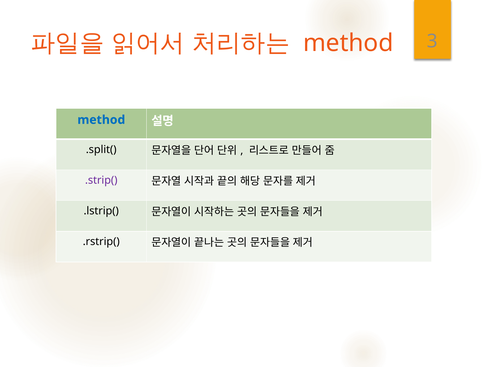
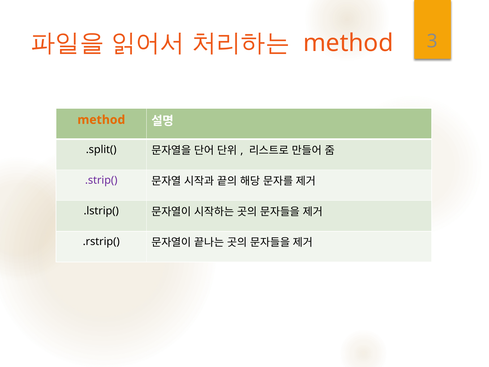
method at (101, 120) colour: blue -> orange
